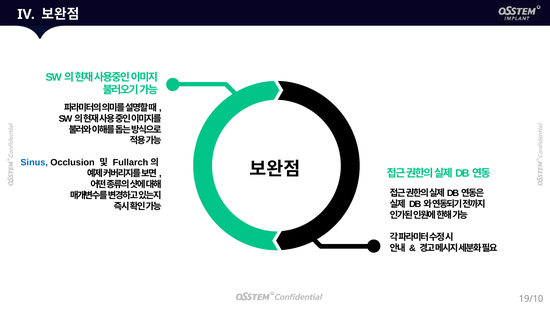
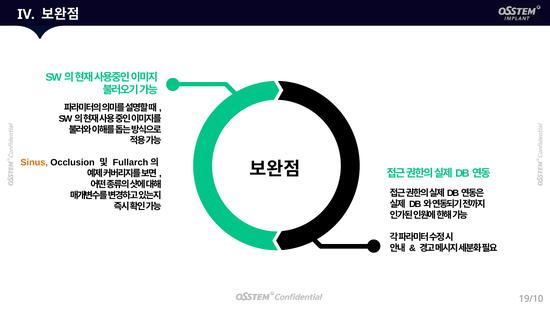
Sinus colour: blue -> orange
